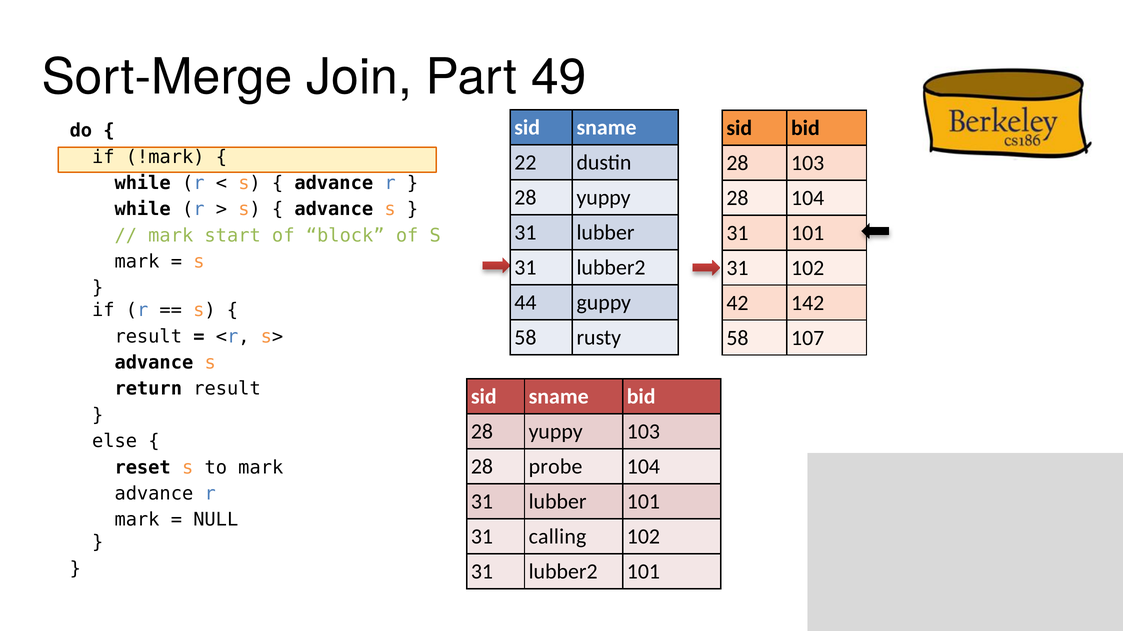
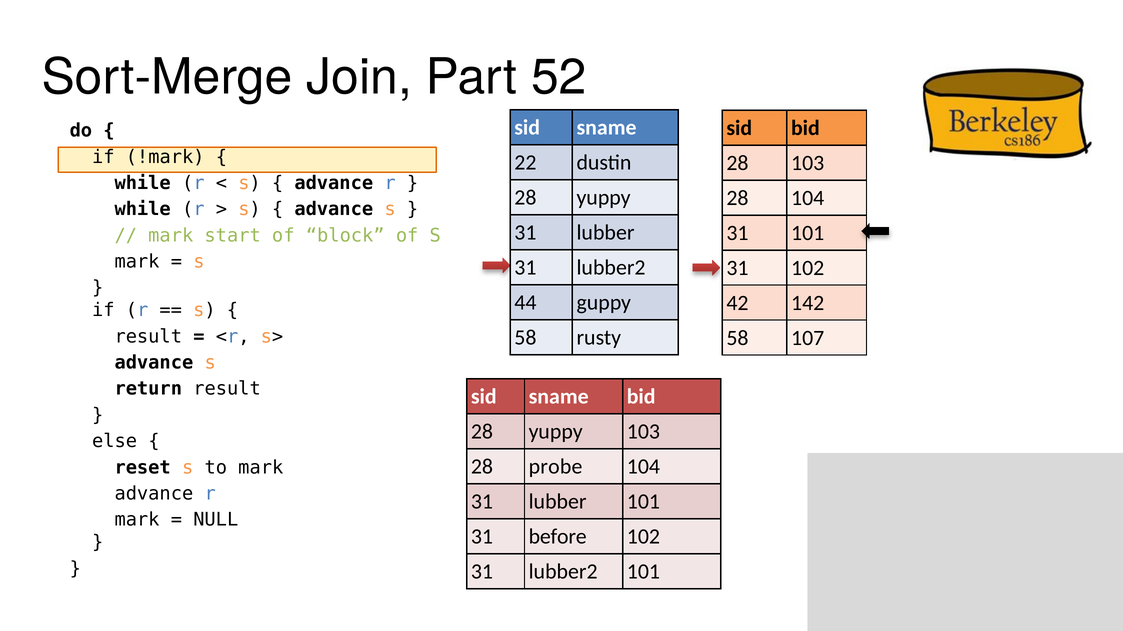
49: 49 -> 52
calling: calling -> before
